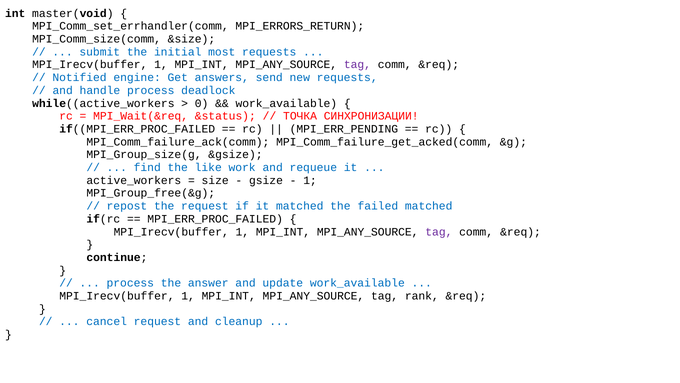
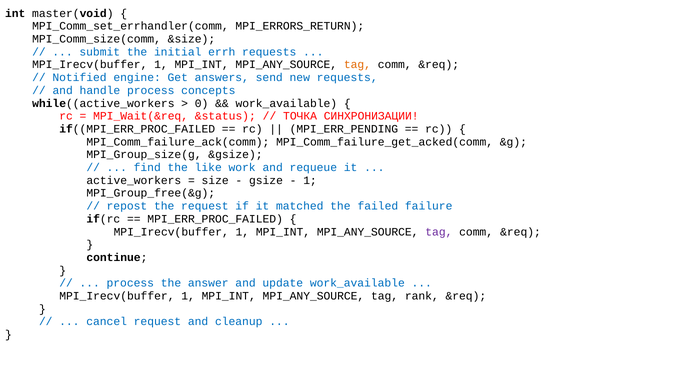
most: most -> errh
tag at (357, 65) colour: purple -> orange
deadlock: deadlock -> concepts
failed matched: matched -> failure
